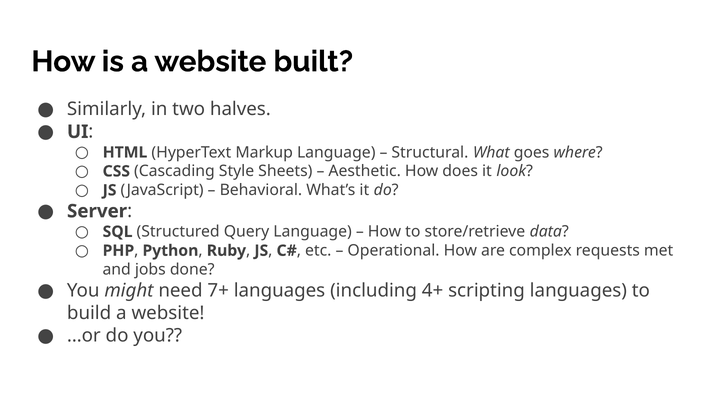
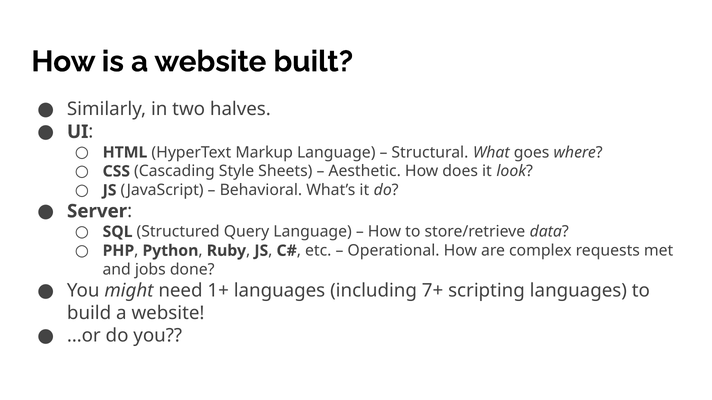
7+: 7+ -> 1+
4+: 4+ -> 7+
